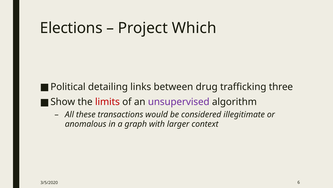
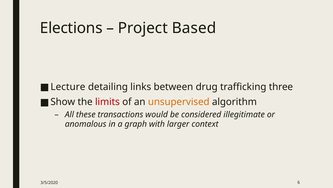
Which: Which -> Based
Political: Political -> Lecture
unsupervised colour: purple -> orange
